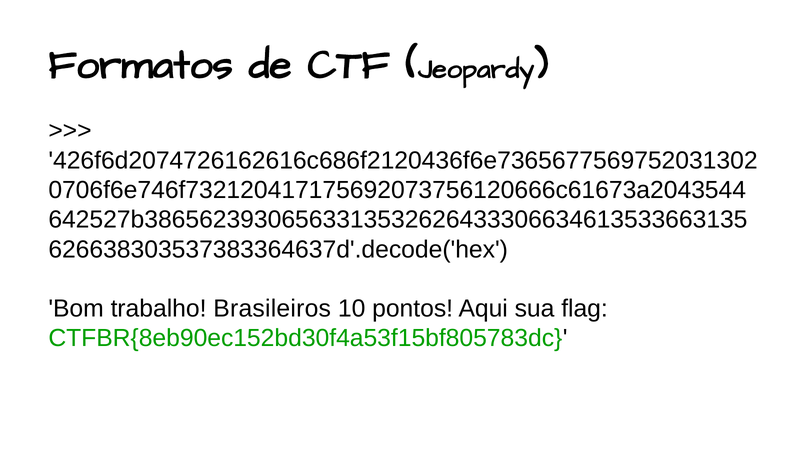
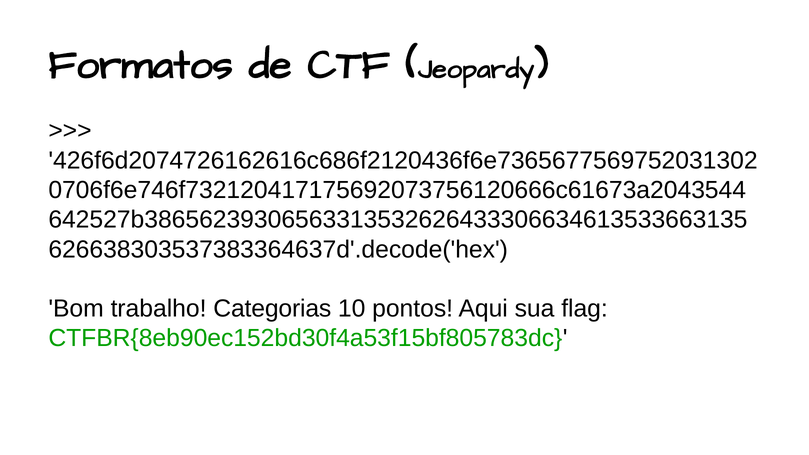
Brasileiros: Brasileiros -> Categorias
